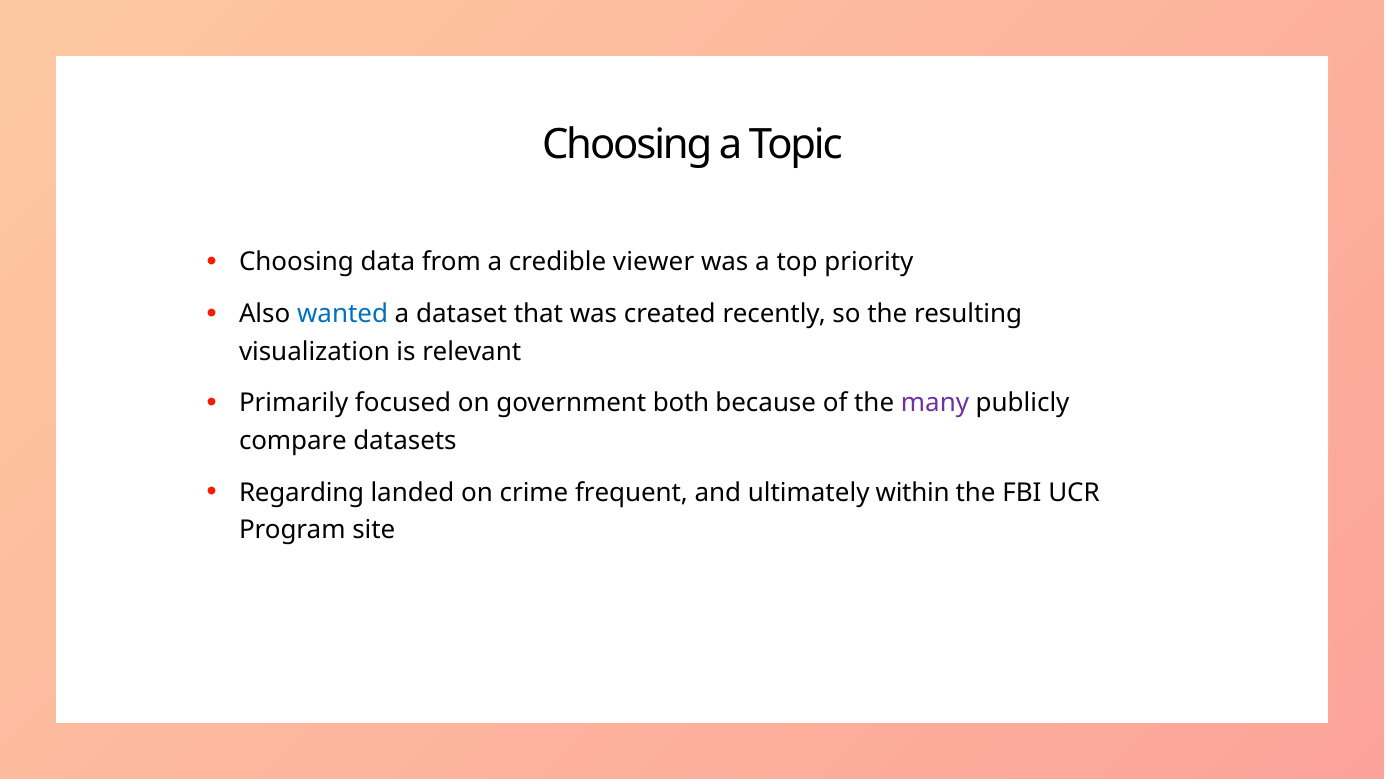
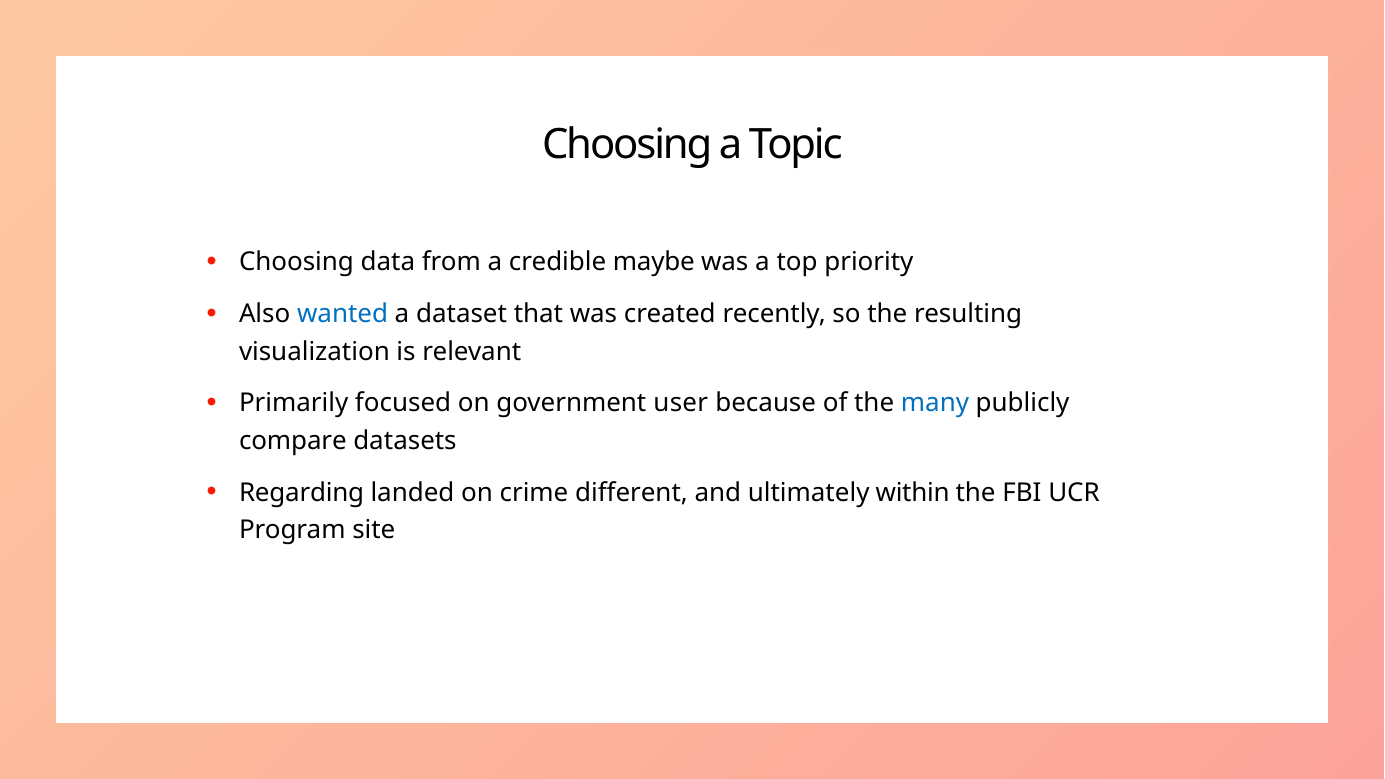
viewer: viewer -> maybe
both: both -> user
many colour: purple -> blue
frequent: frequent -> different
